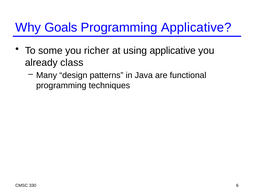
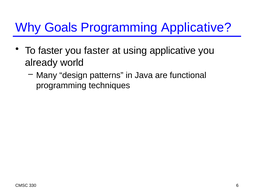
To some: some -> faster
you richer: richer -> faster
class: class -> world
